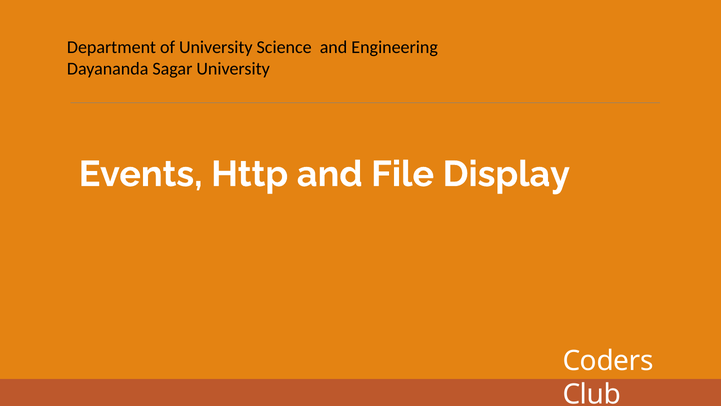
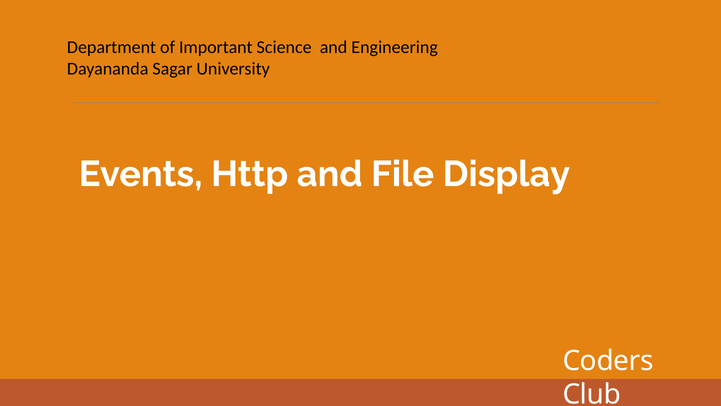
of University: University -> Important
